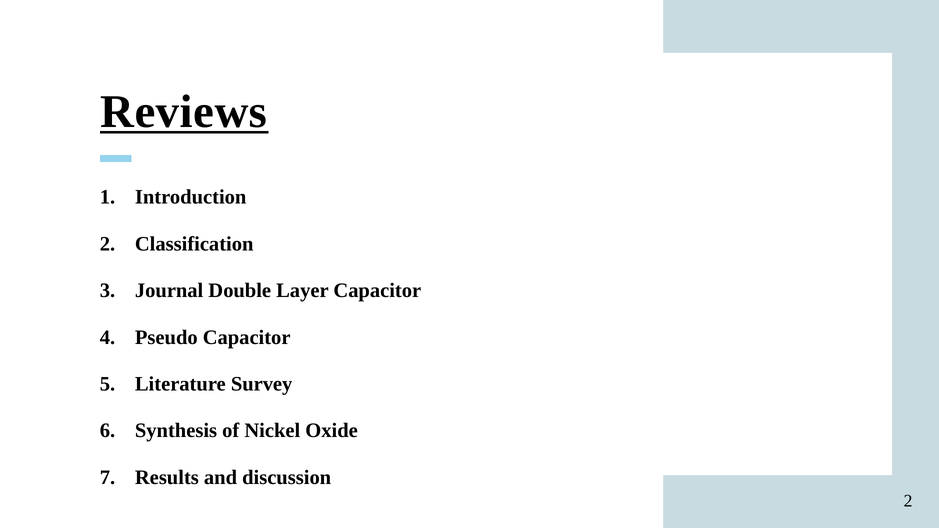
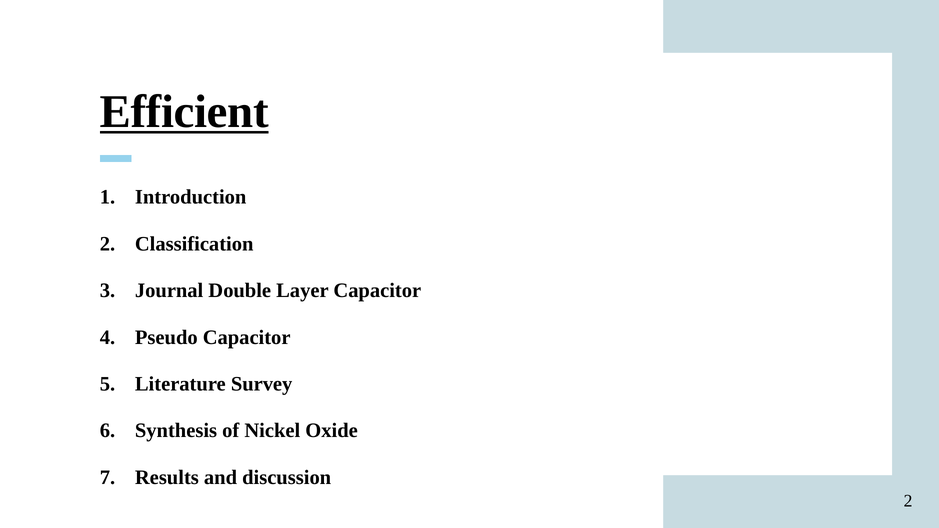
Reviews: Reviews -> Efficient
